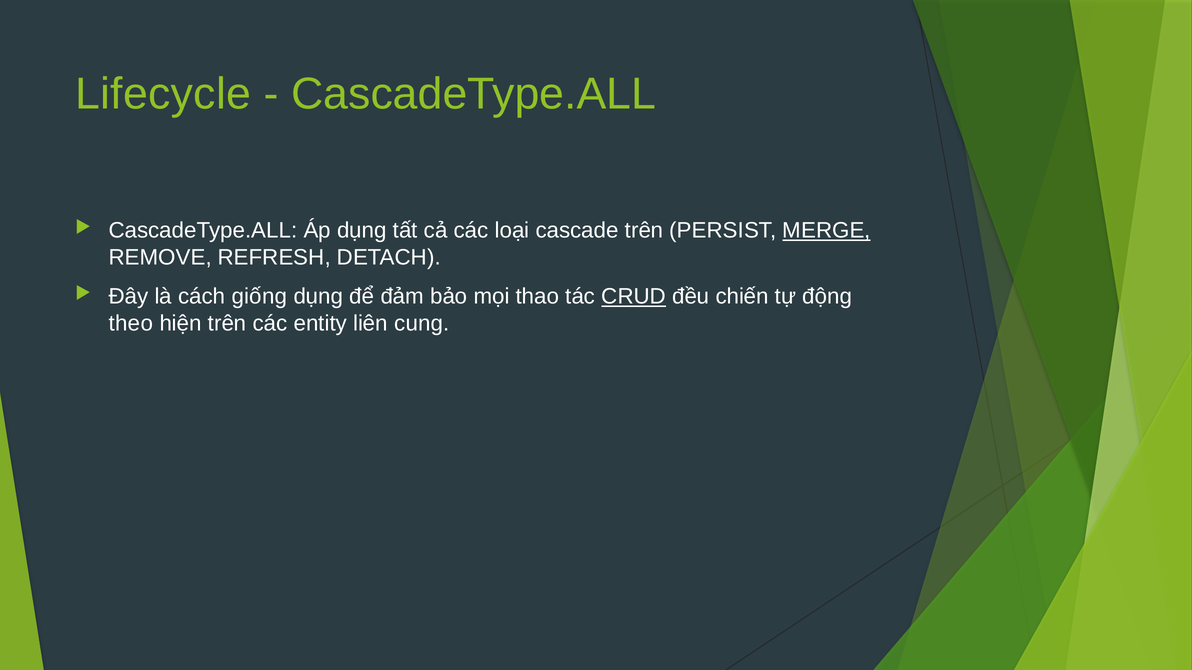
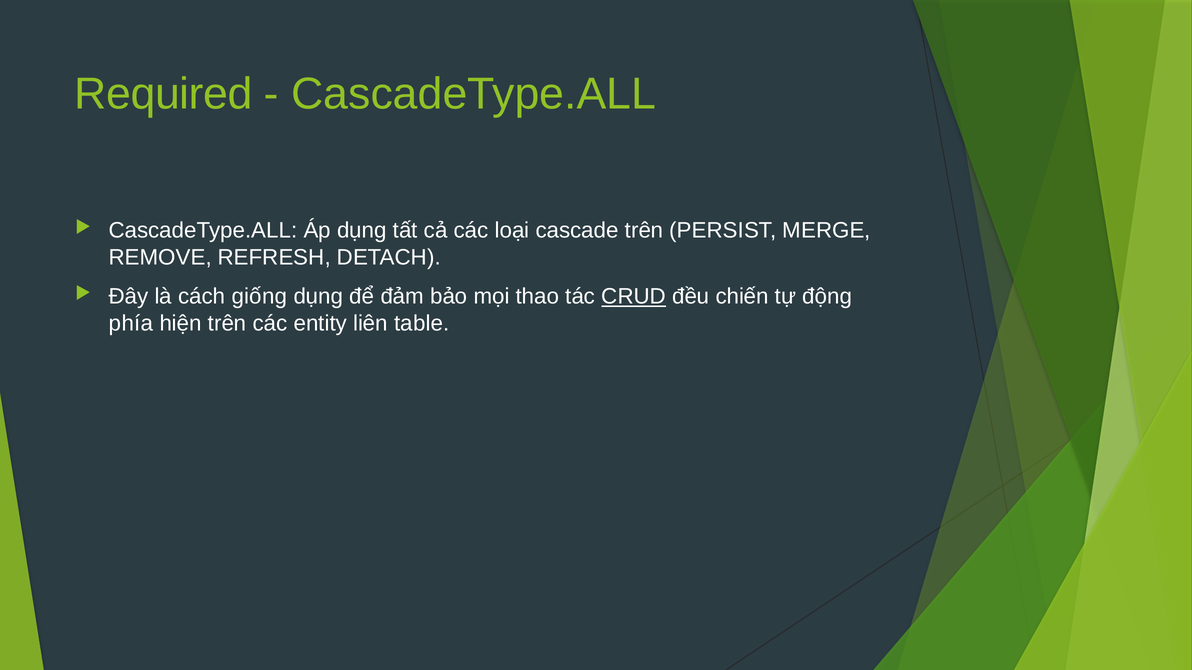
Lifecycle: Lifecycle -> Required
MERGE underline: present -> none
theo: theo -> phía
cung: cung -> table
